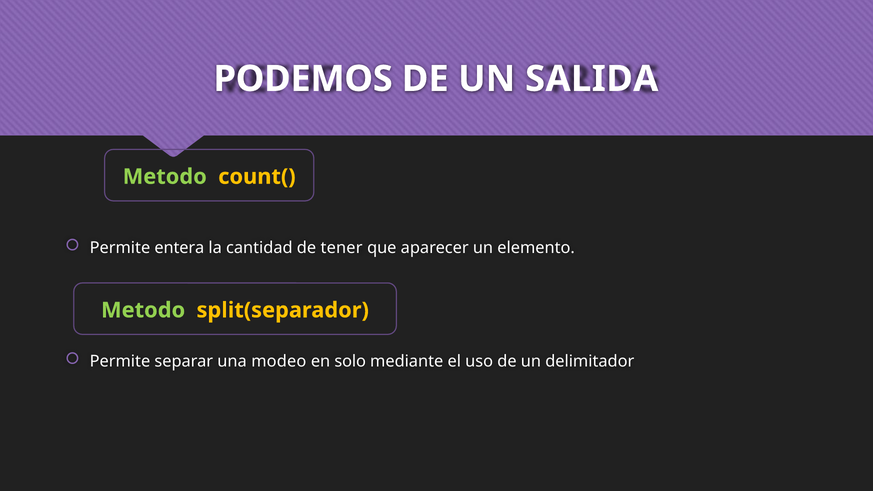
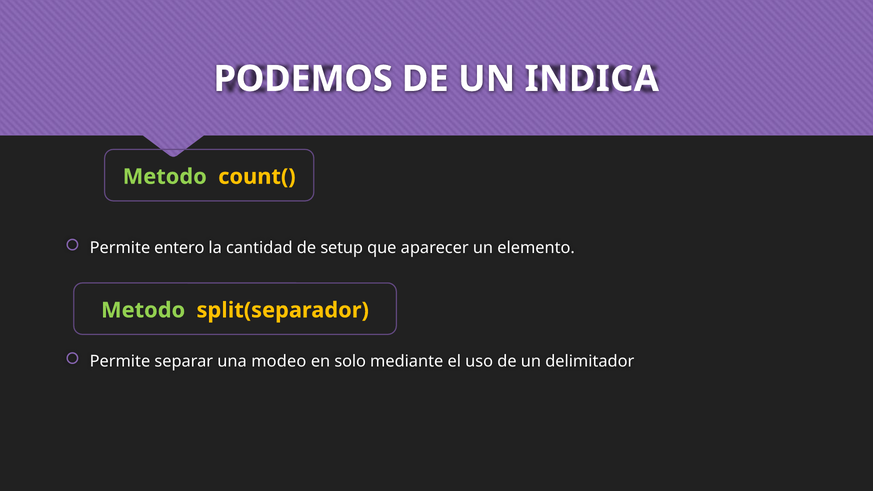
SALIDA: SALIDA -> INDICA
entera: entera -> entero
tener: tener -> setup
